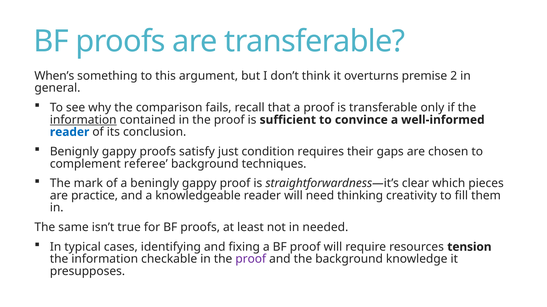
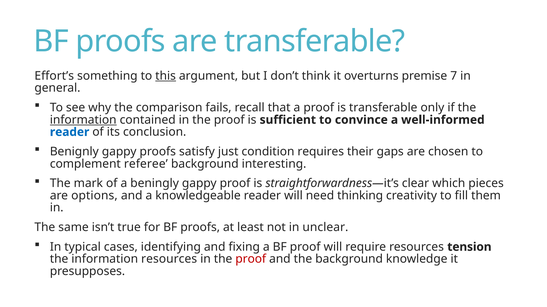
When’s: When’s -> Effort’s
this underline: none -> present
2: 2 -> 7
techniques: techniques -> interesting
practice: practice -> options
needed: needed -> unclear
information checkable: checkable -> resources
proof at (251, 260) colour: purple -> red
